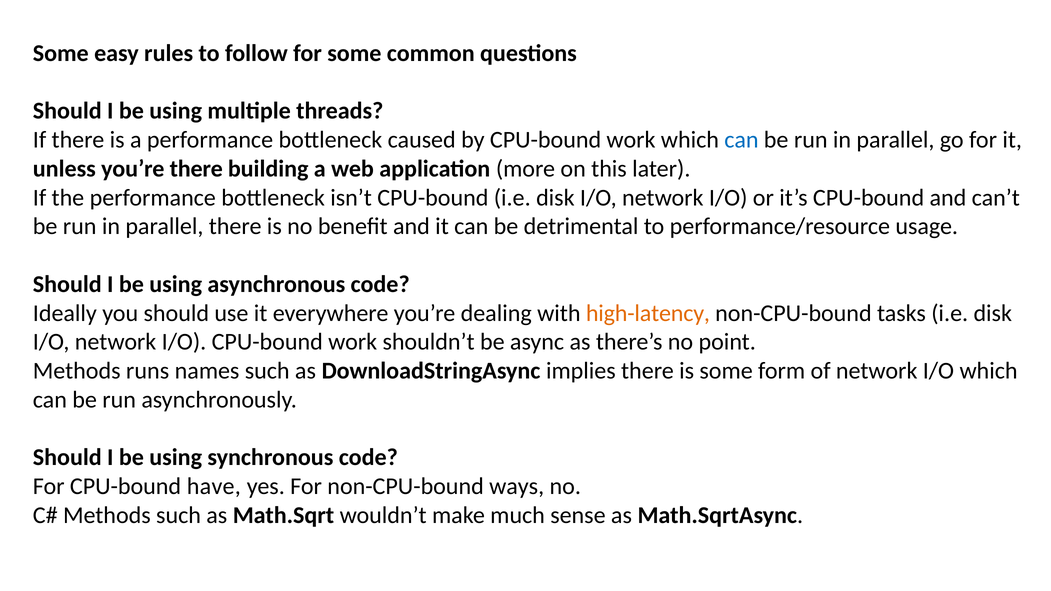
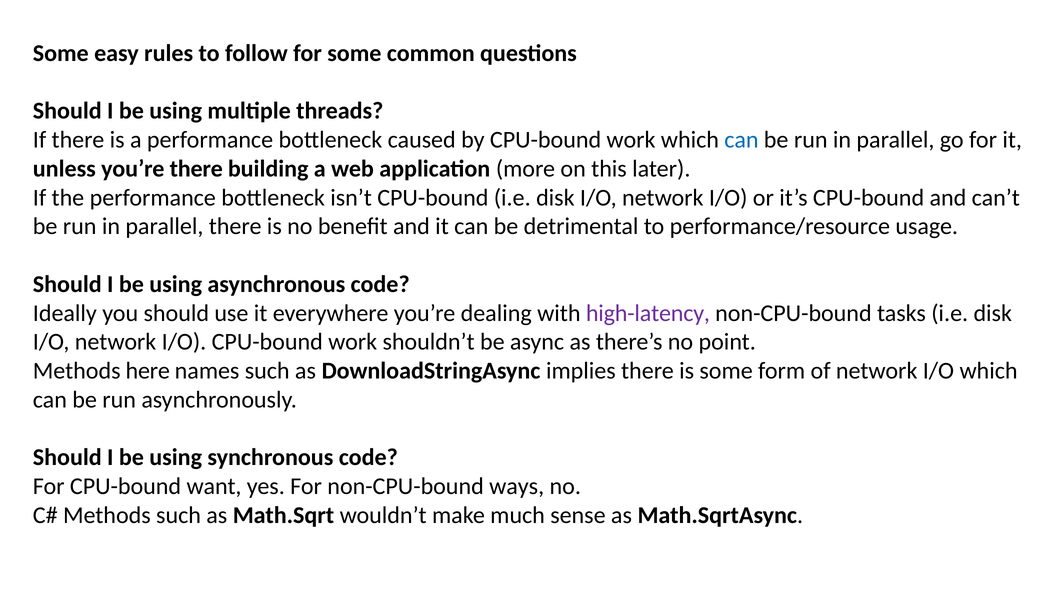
high-latency colour: orange -> purple
runs: runs -> here
have: have -> want
